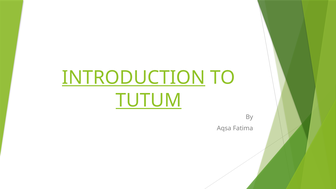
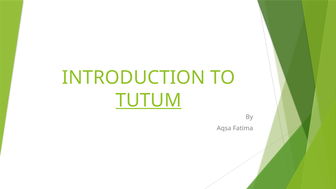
INTRODUCTION underline: present -> none
